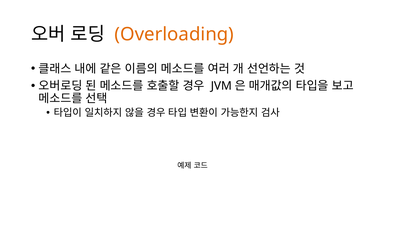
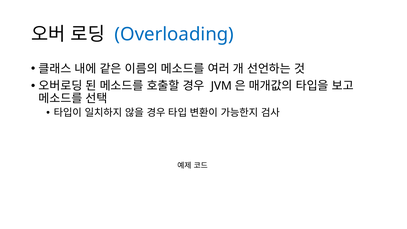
Overloading colour: orange -> blue
